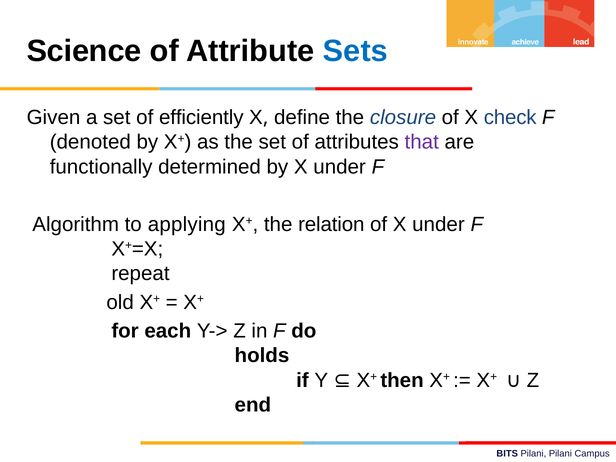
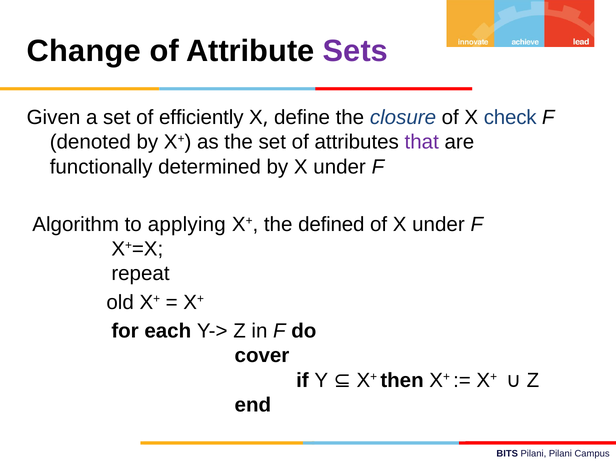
Science: Science -> Change
Sets colour: blue -> purple
relation: relation -> defined
holds: holds -> cover
